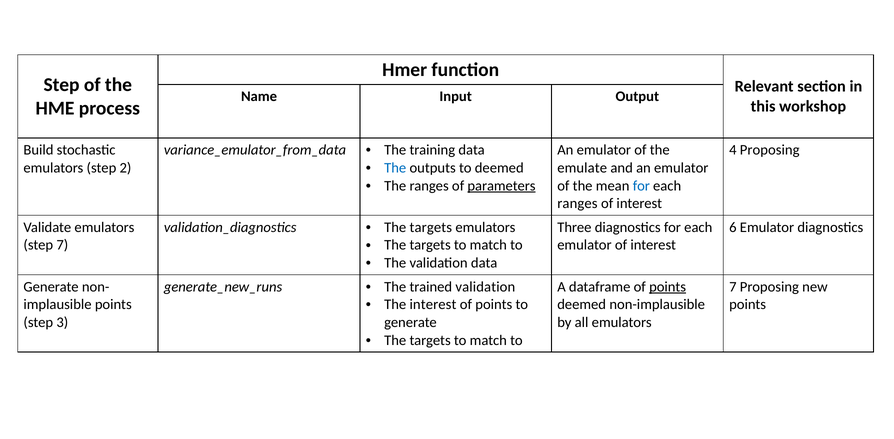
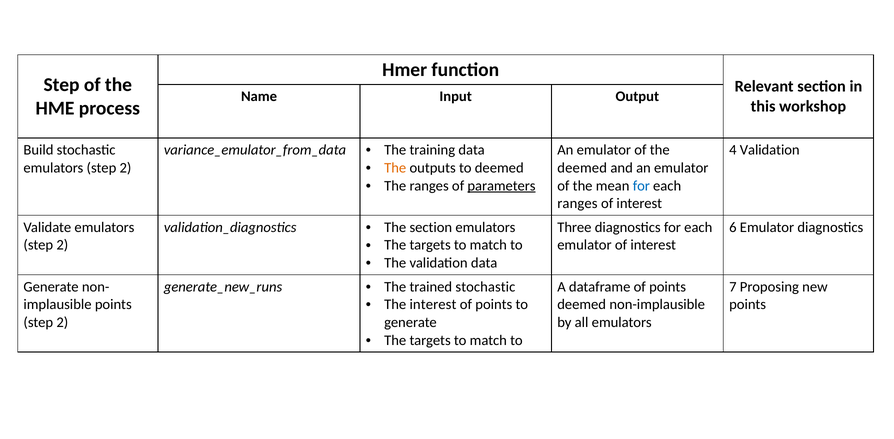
4 Proposing: Proposing -> Validation
The at (395, 168) colour: blue -> orange
emulate at (582, 168): emulate -> deemed
targets at (431, 227): targets -> section
7 at (62, 245): 7 -> 2
trained validation: validation -> stochastic
points at (668, 287) underline: present -> none
3 at (62, 322): 3 -> 2
